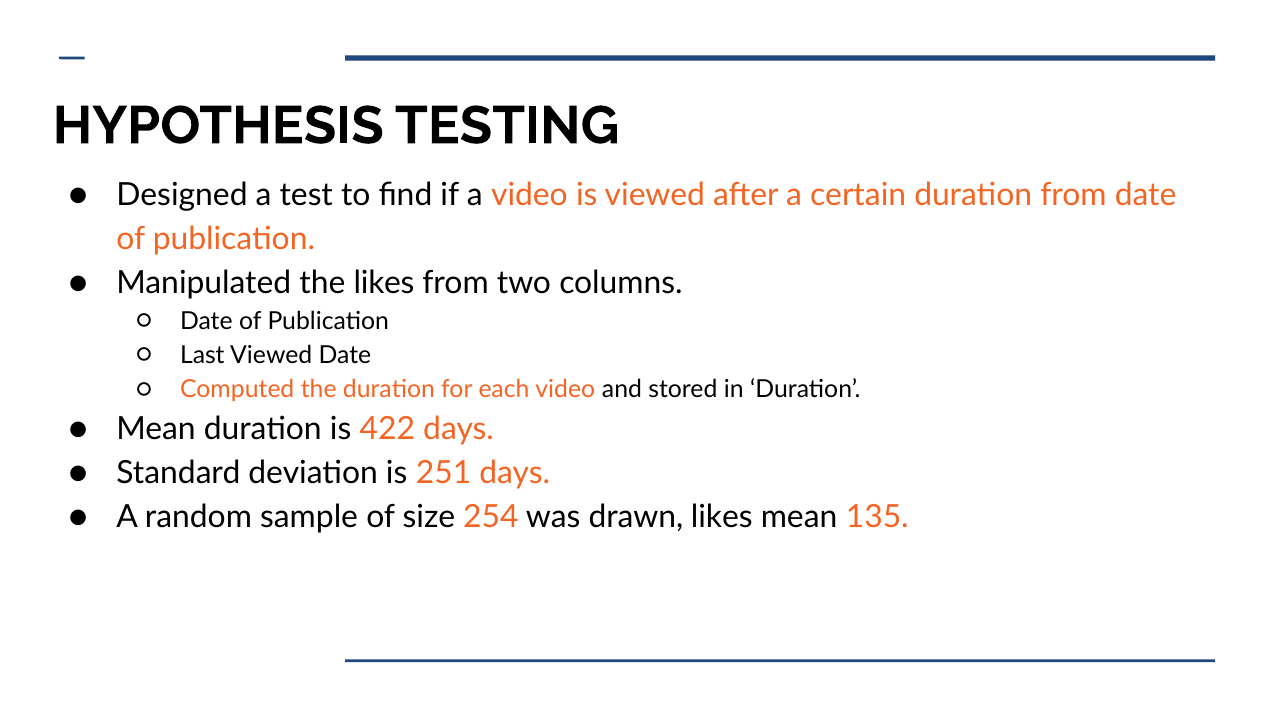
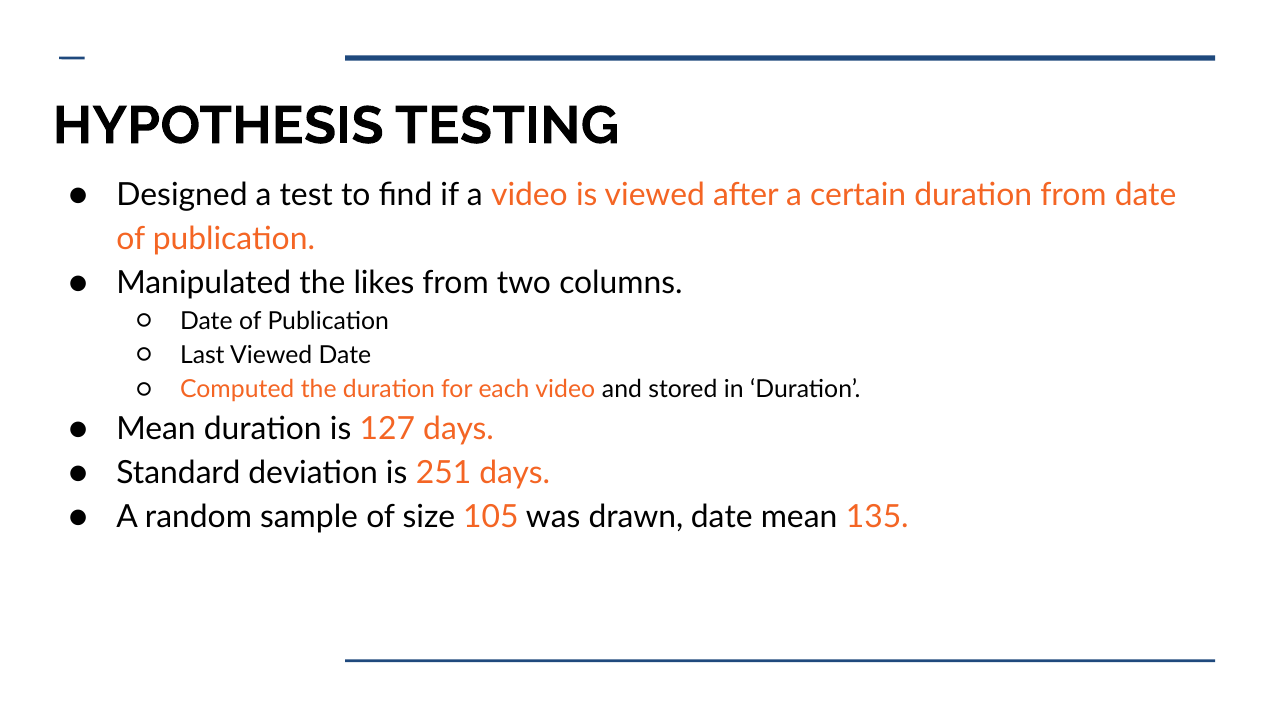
422: 422 -> 127
254: 254 -> 105
drawn likes: likes -> date
